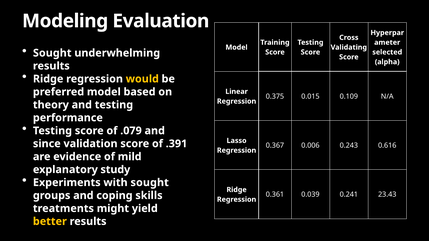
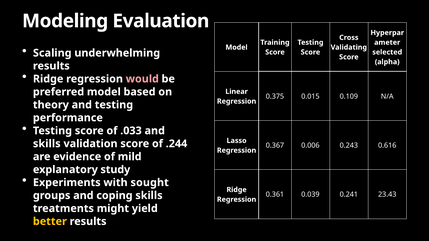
Sought at (52, 53): Sought -> Scaling
would colour: yellow -> pink
.079: .079 -> .033
since at (47, 144): since -> skills
.391: .391 -> .244
